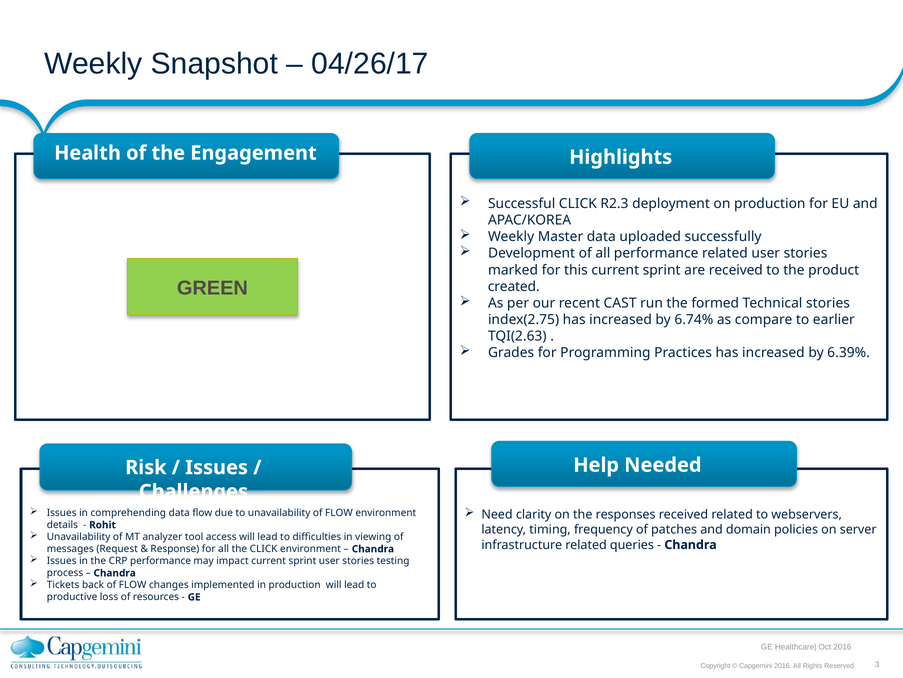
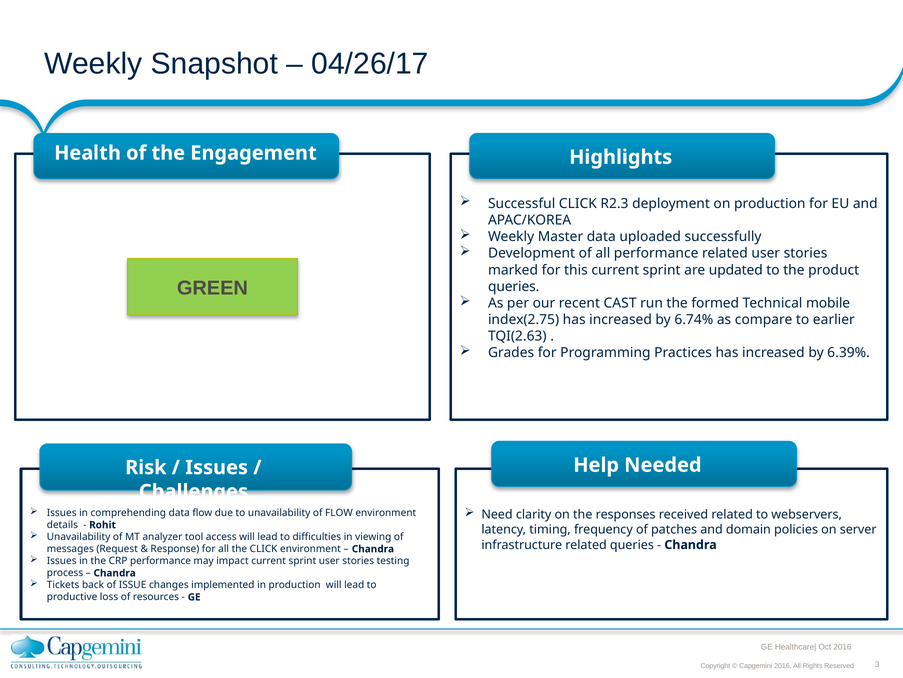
are received: received -> updated
created at (514, 286): created -> queries
Technical stories: stories -> mobile
back of FLOW: FLOW -> ISSUE
